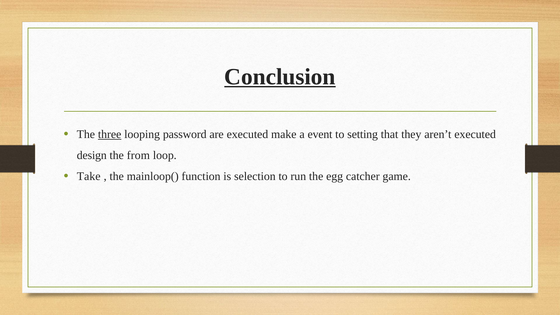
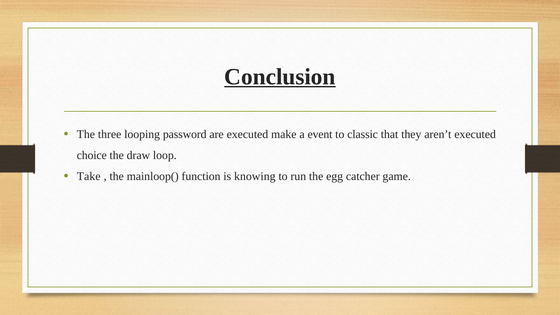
three underline: present -> none
setting: setting -> classic
design: design -> choice
from: from -> draw
selection: selection -> knowing
